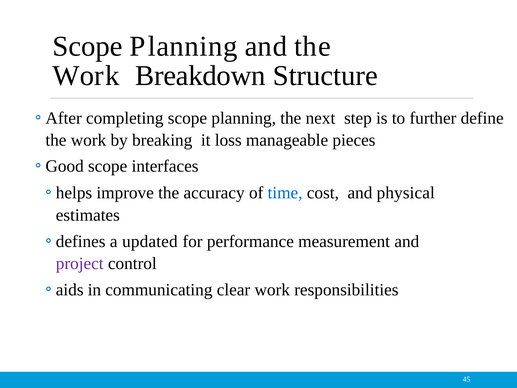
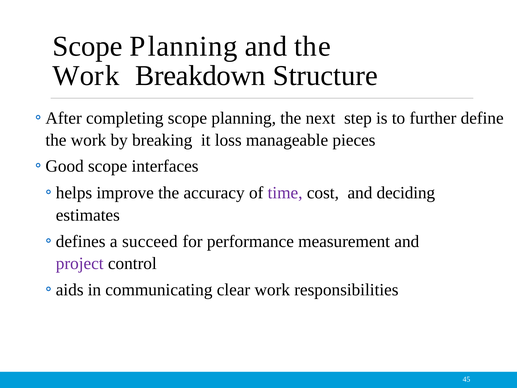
time colour: blue -> purple
physical: physical -> deciding
updated: updated -> succeed
